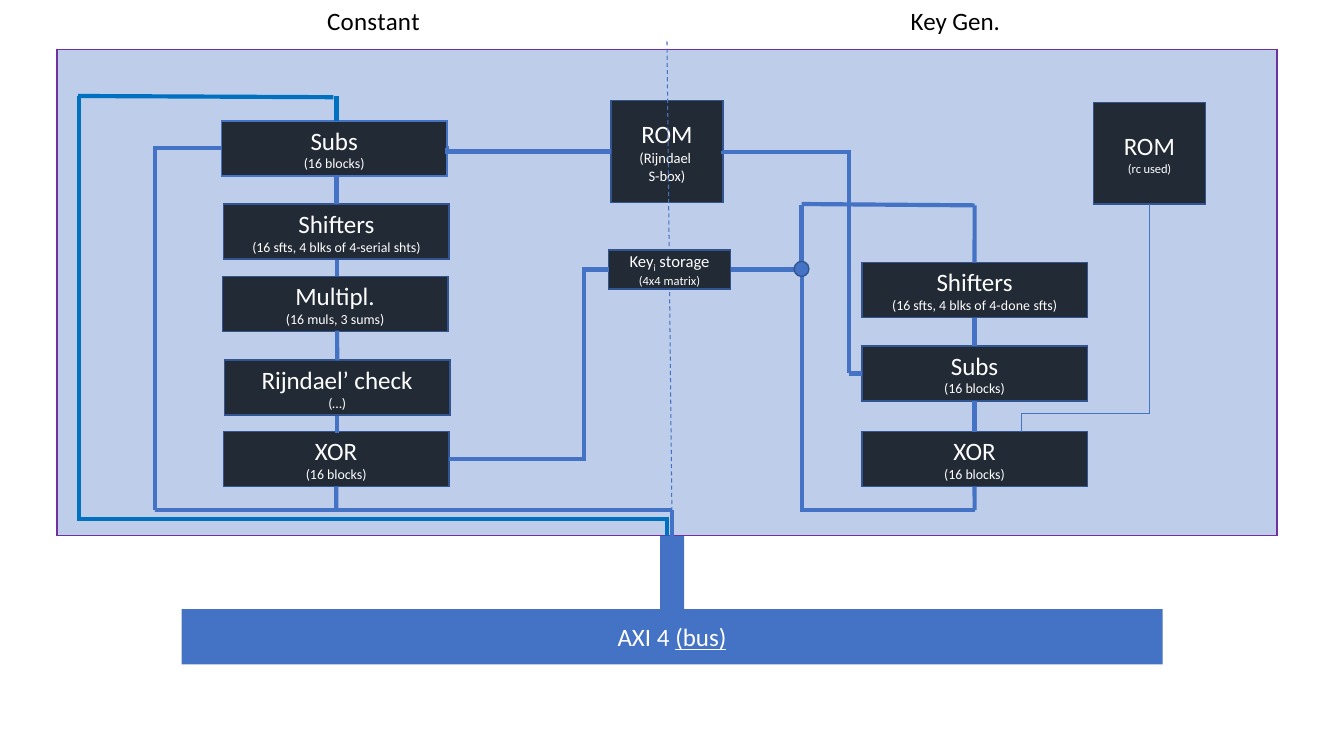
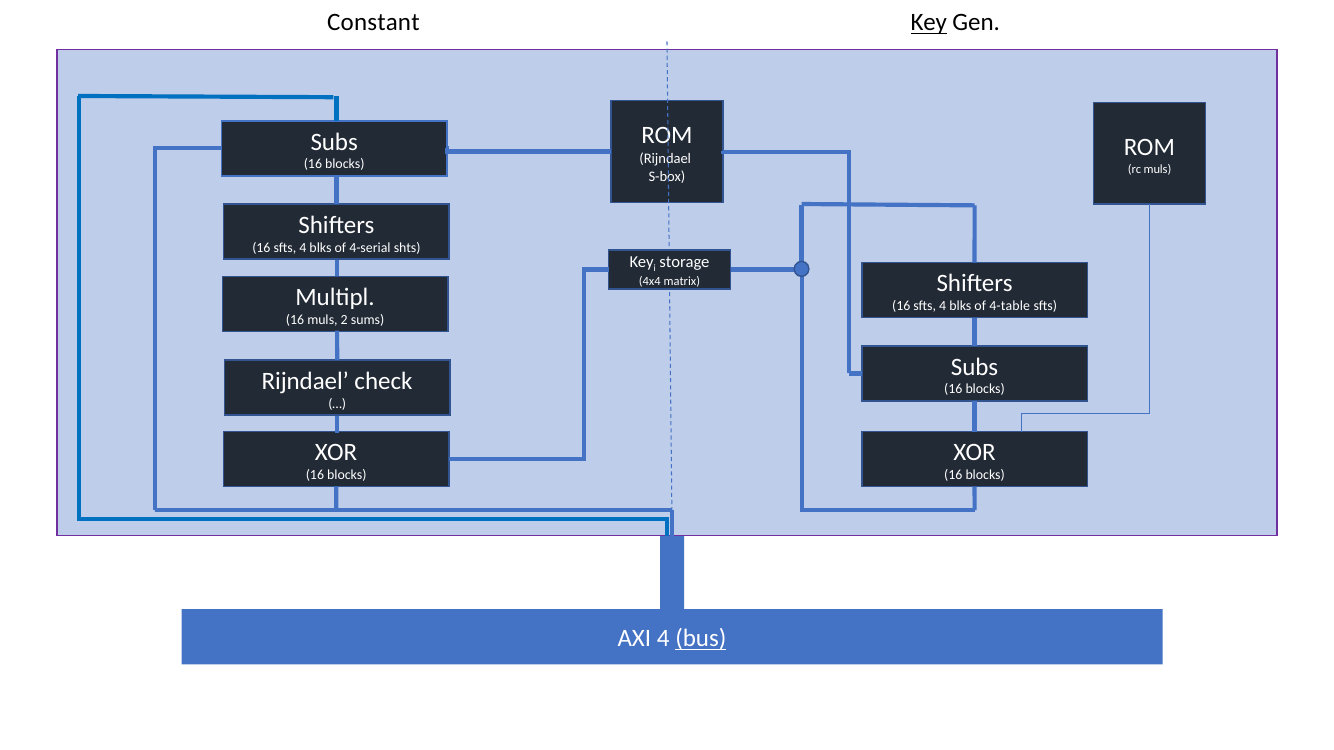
Key at (929, 23) underline: none -> present
rc used: used -> muls
4-done: 4-done -> 4-table
3: 3 -> 2
